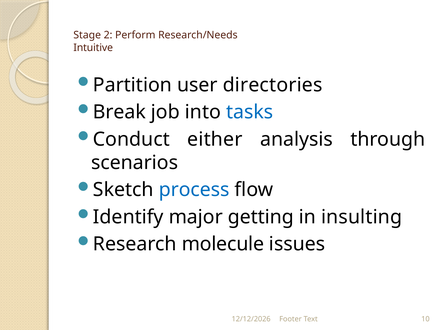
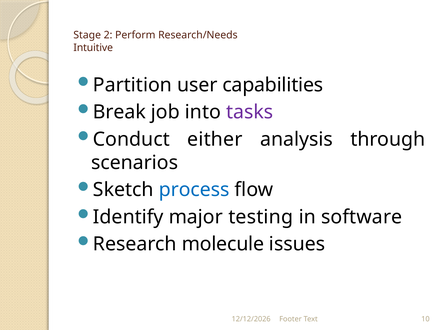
directories: directories -> capabilities
tasks colour: blue -> purple
getting: getting -> testing
insulting: insulting -> software
